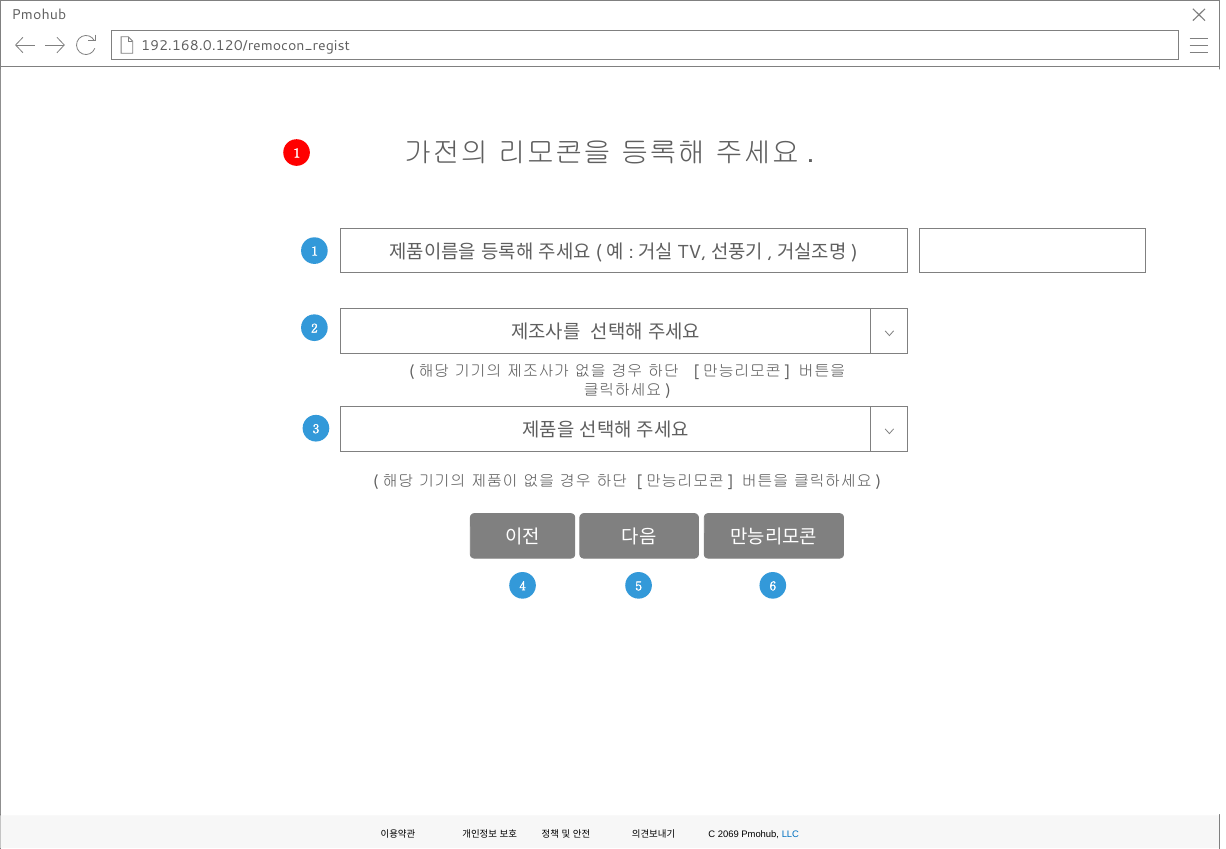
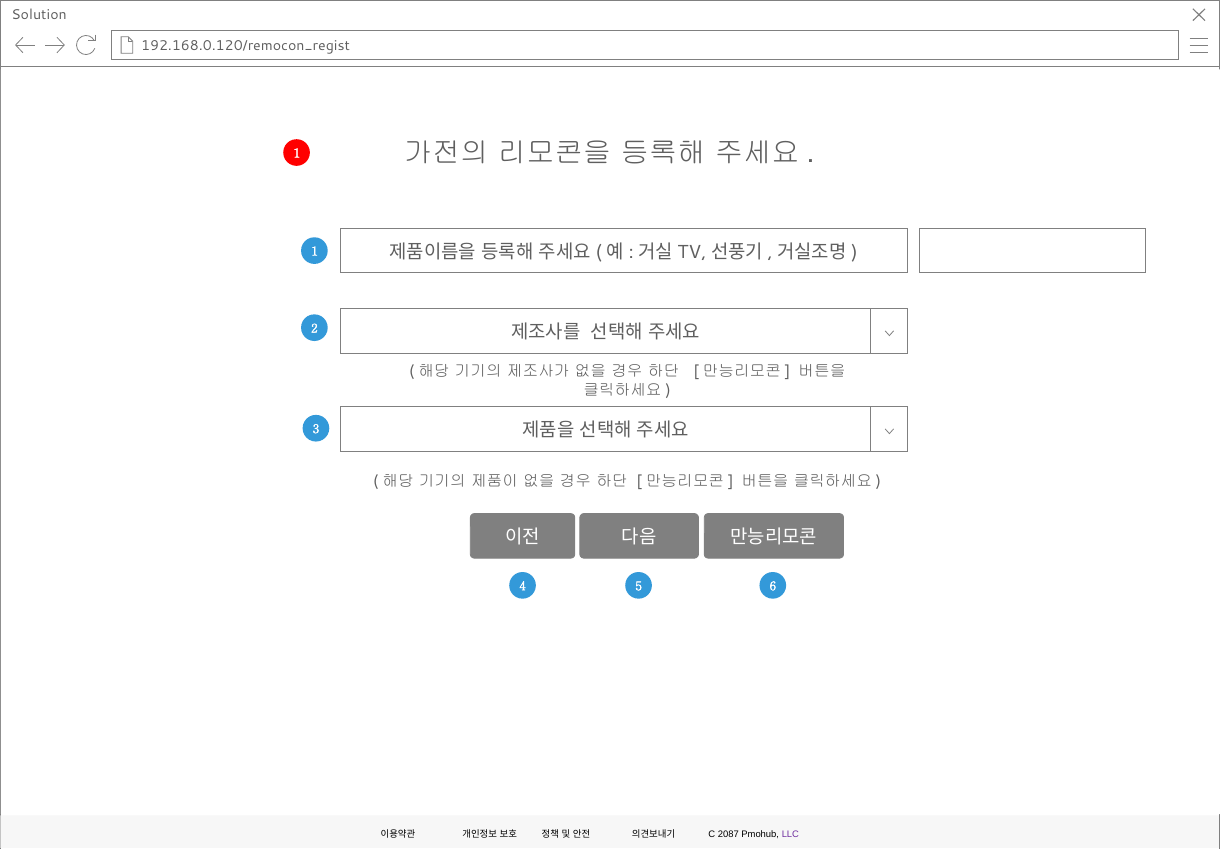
Pmohub at (39, 15): Pmohub -> Solution
2069: 2069 -> 2087
LLC colour: blue -> purple
